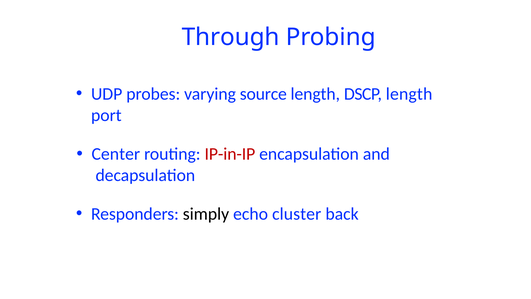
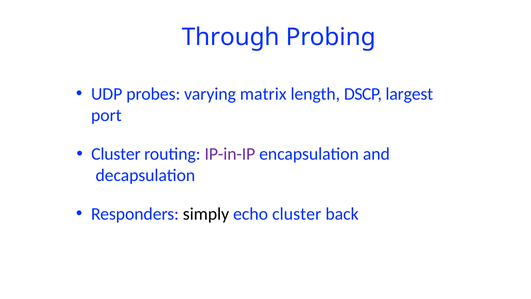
source: source -> matrix
DSCP length: length -> largest
Center at (116, 154): Center -> Cluster
IP-in-IP colour: red -> purple
